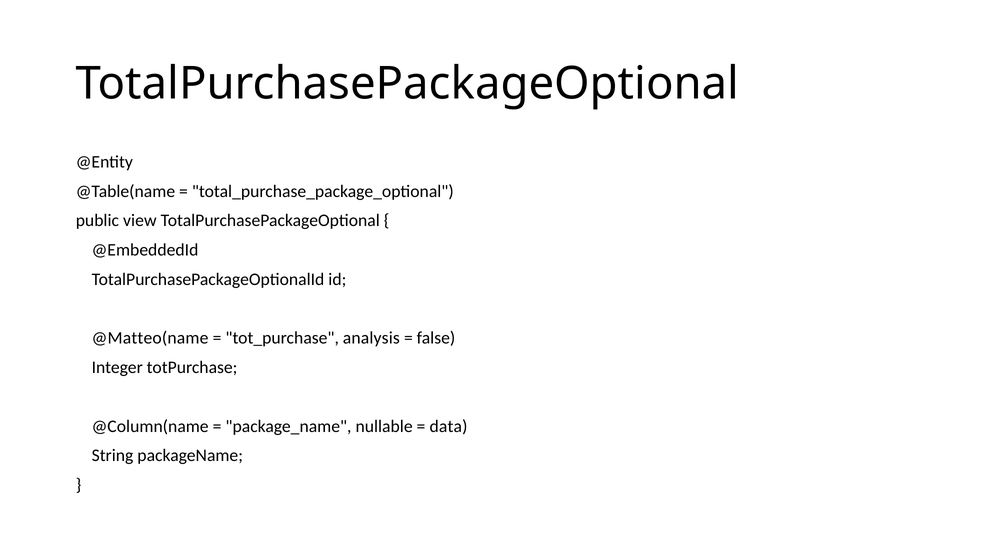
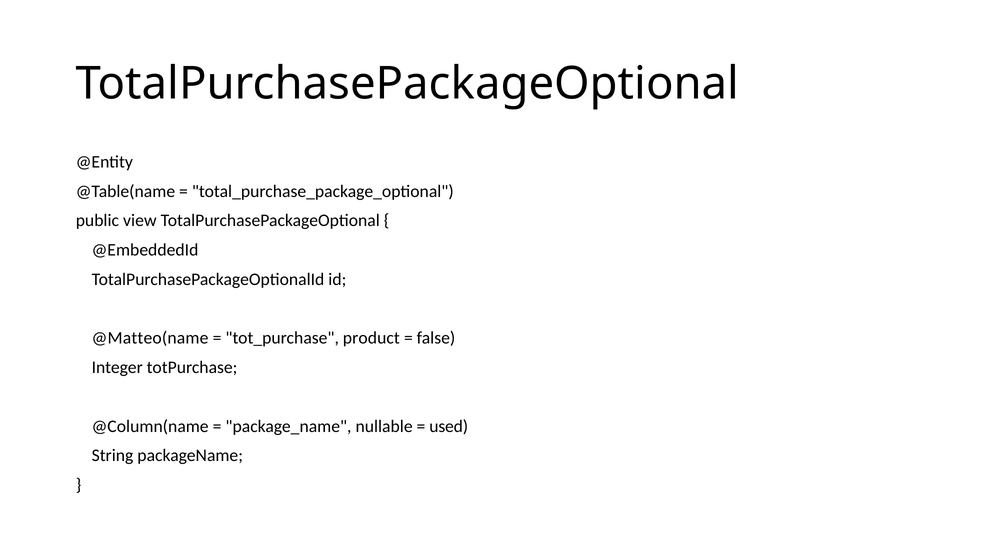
analysis: analysis -> product
data: data -> used
